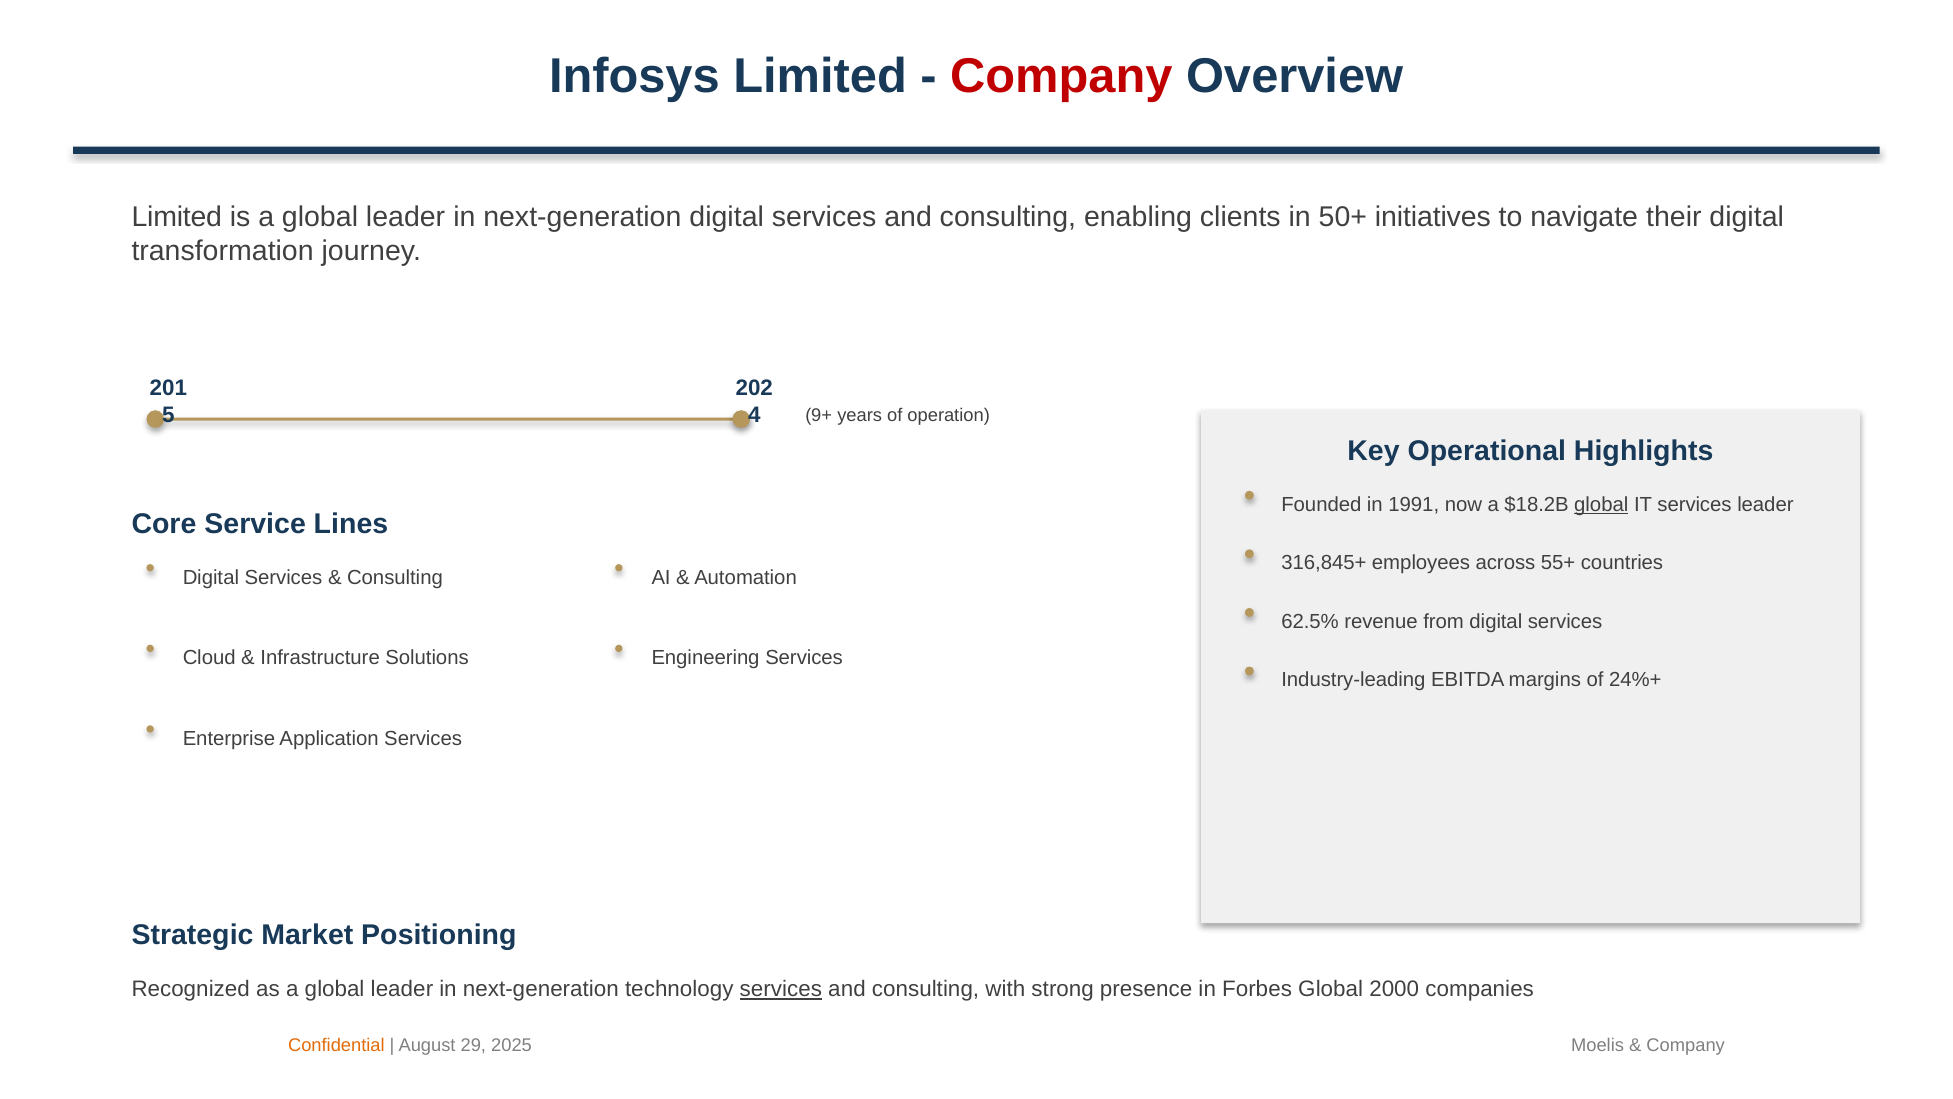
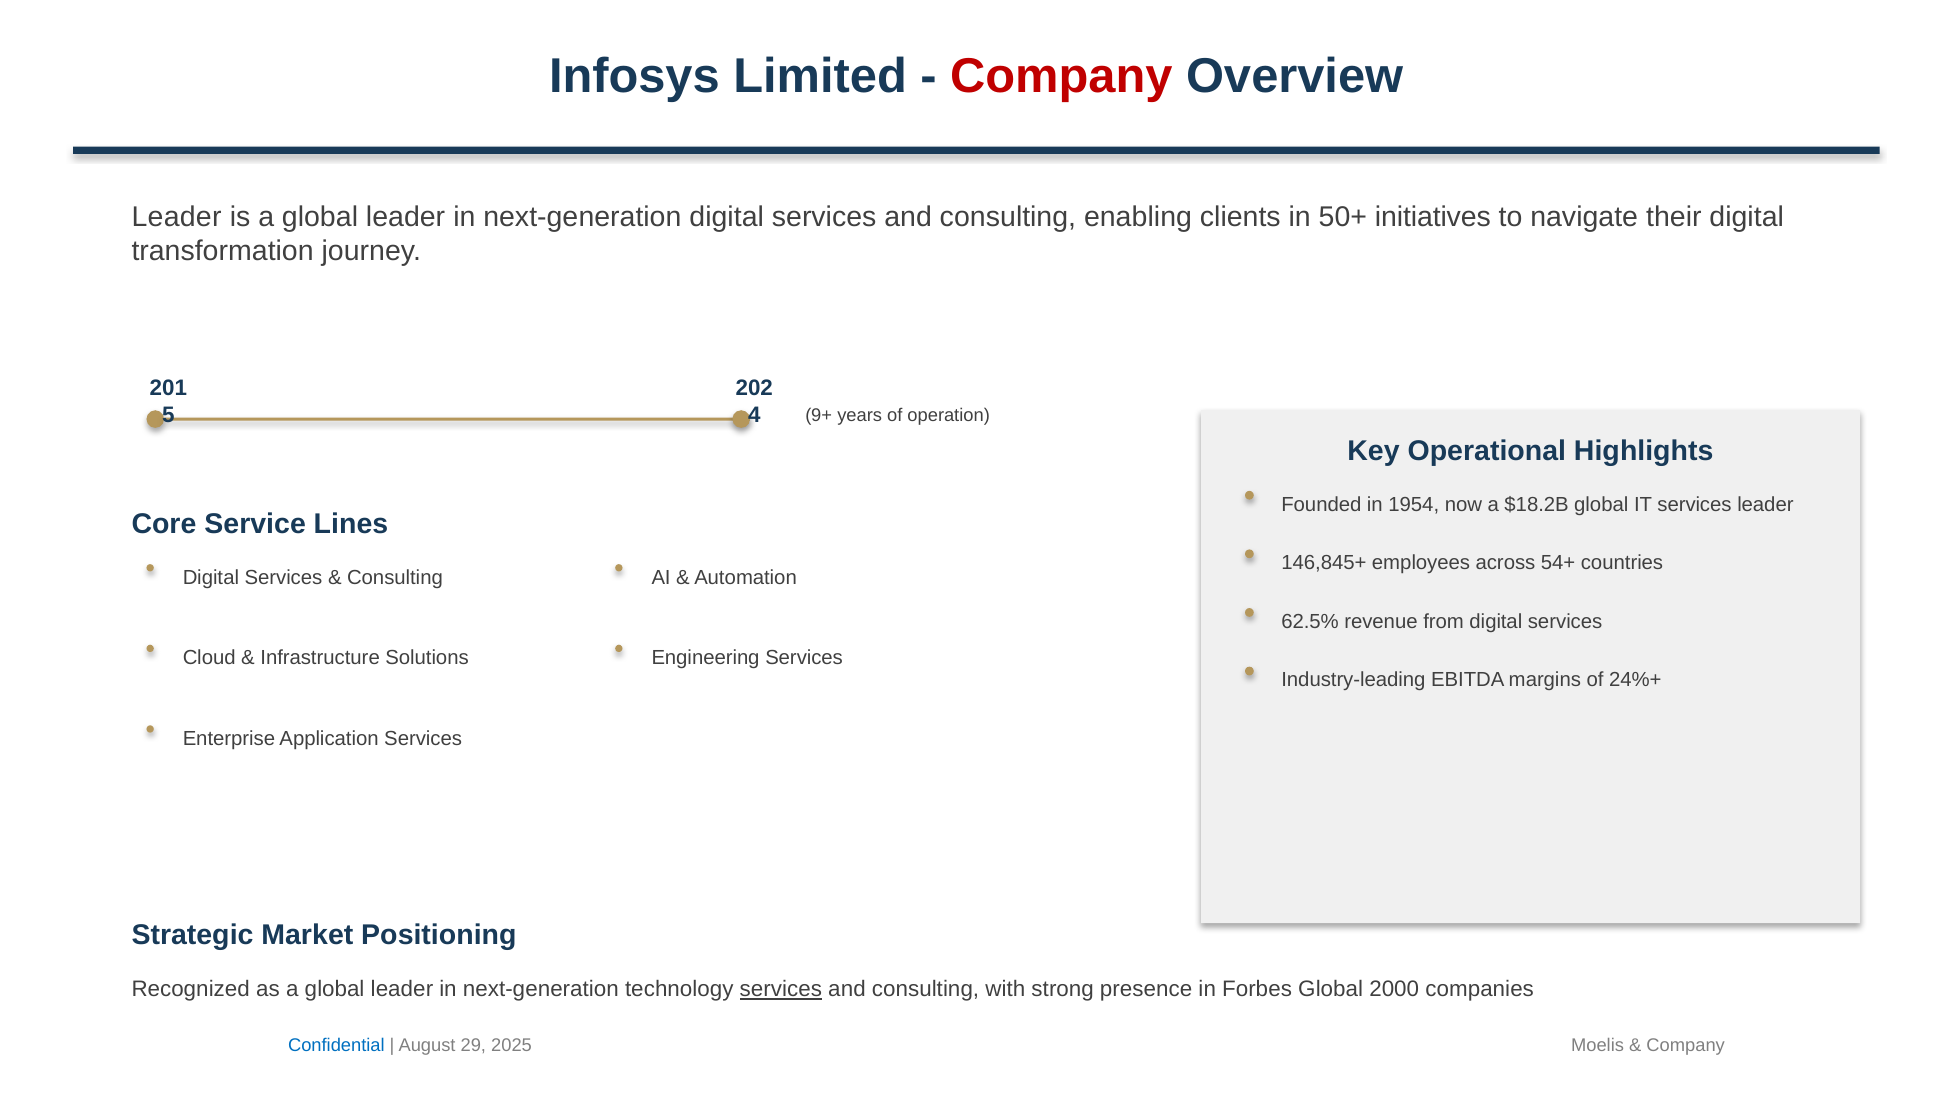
Limited at (177, 217): Limited -> Leader
1991: 1991 -> 1954
global at (1601, 504) underline: present -> none
316,845+: 316,845+ -> 146,845+
55+: 55+ -> 54+
Confidential colour: orange -> blue
